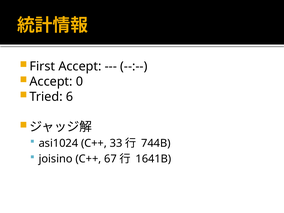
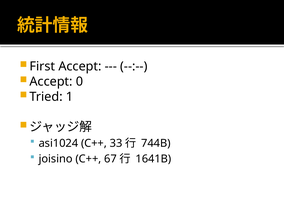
6: 6 -> 1
